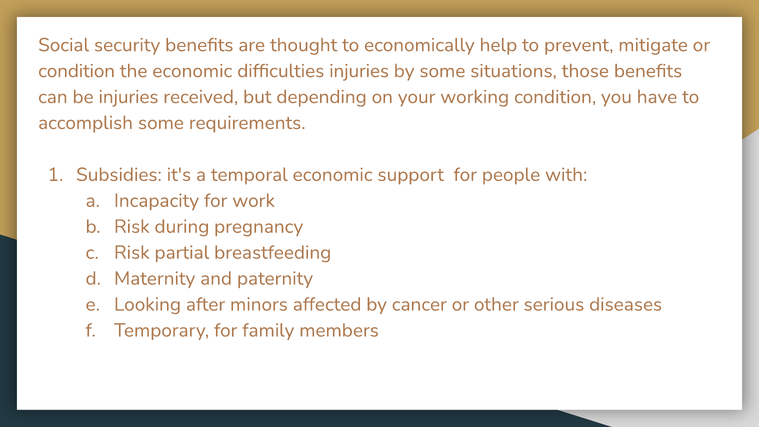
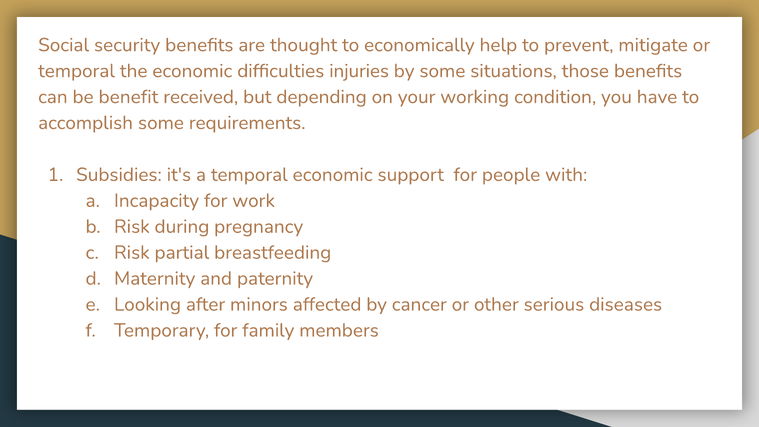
condition at (77, 71): condition -> temporal
be injuries: injuries -> benefit
